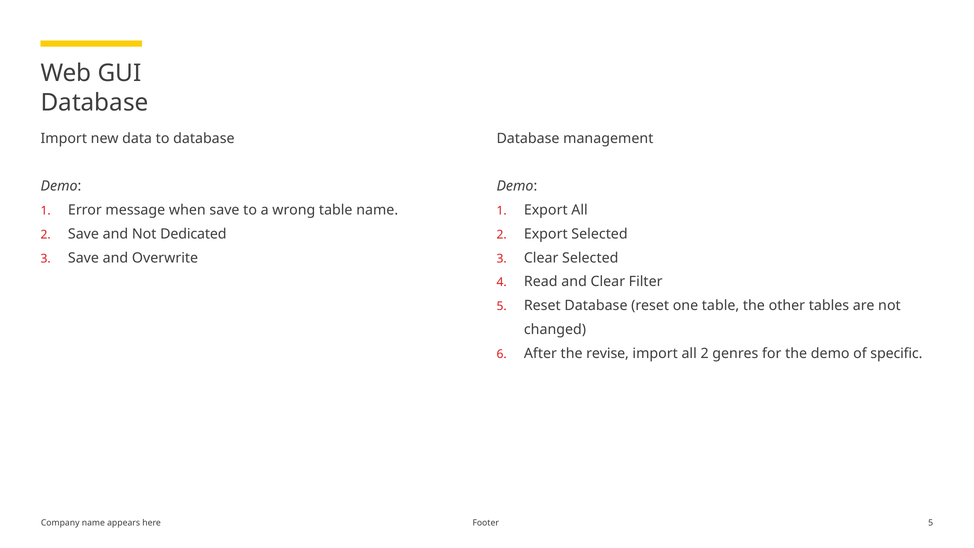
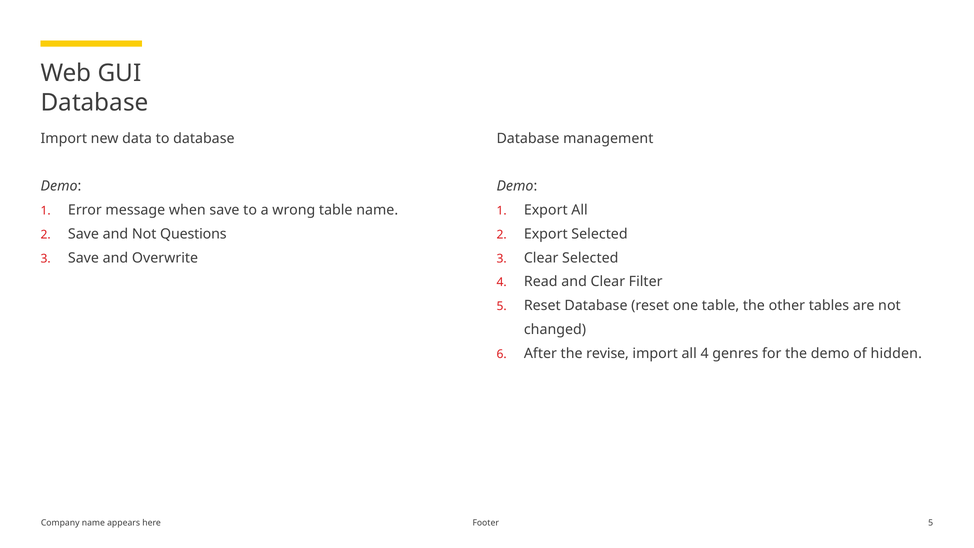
Dedicated: Dedicated -> Questions
import all 2: 2 -> 4
specific: specific -> hidden
